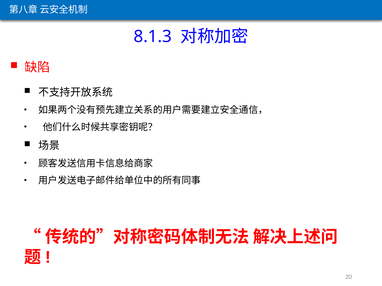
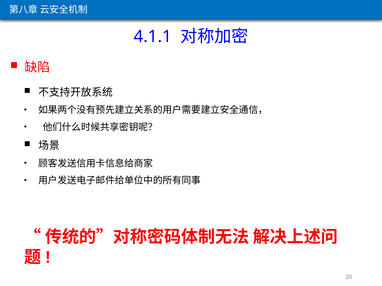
8.1.3: 8.1.3 -> 4.1.1
